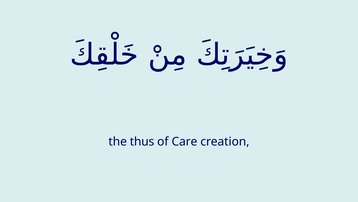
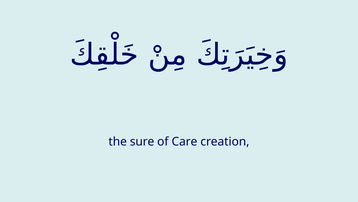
thus: thus -> sure
